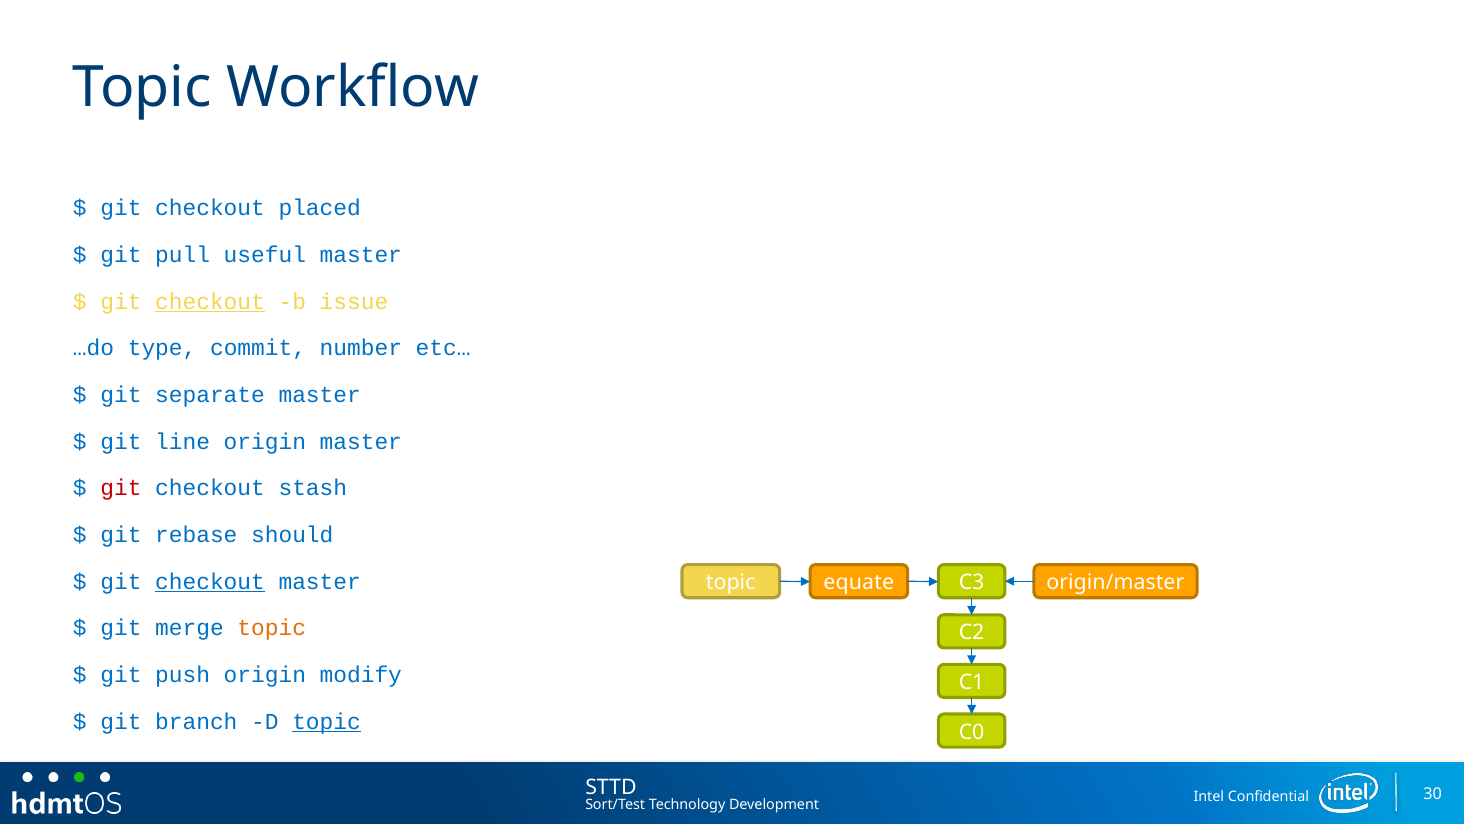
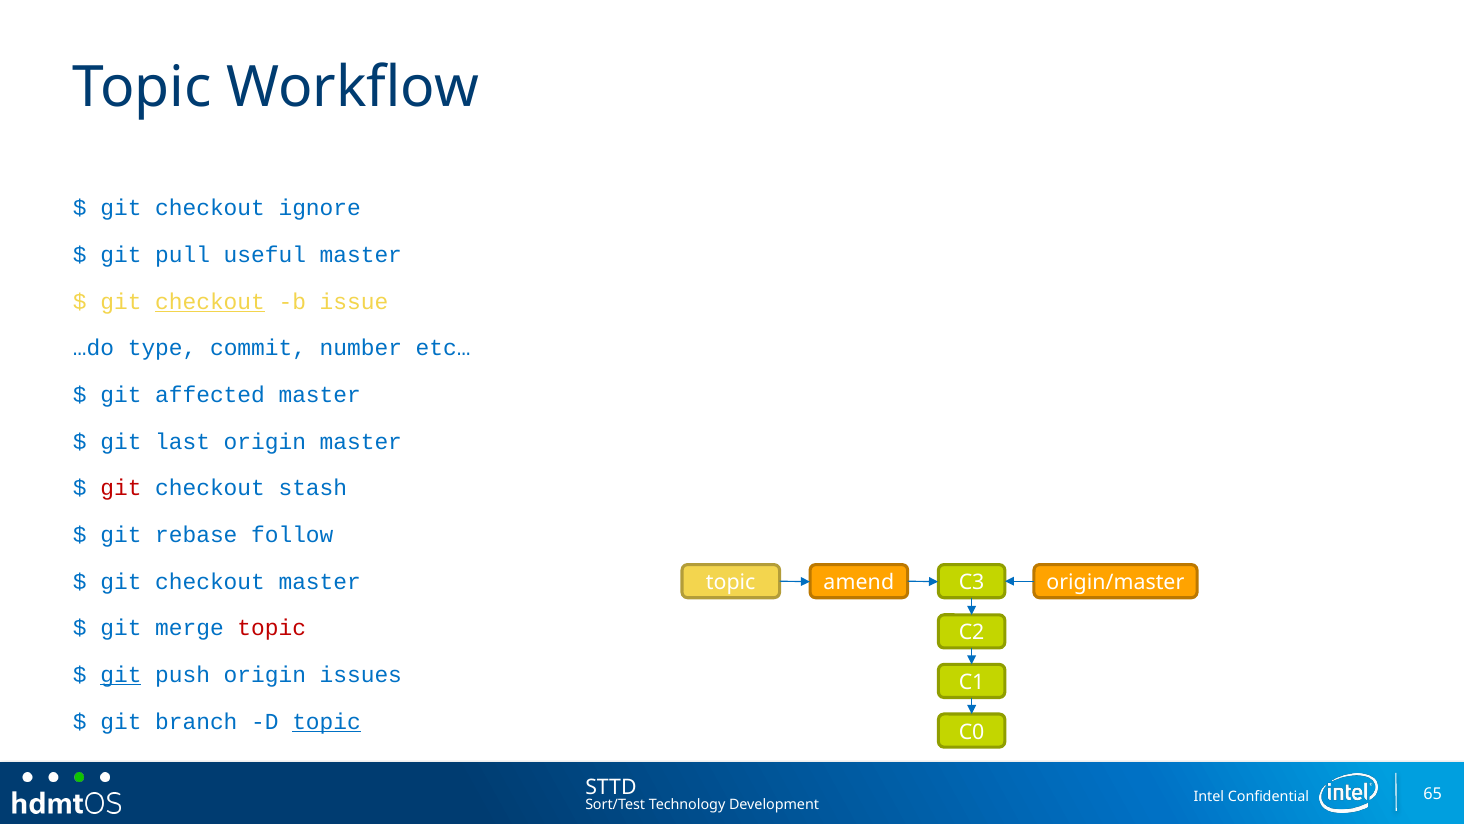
placed: placed -> ignore
separate: separate -> affected
line: line -> last
should: should -> follow
checkout at (210, 581) underline: present -> none
equate: equate -> amend
topic at (272, 628) colour: orange -> red
git at (121, 674) underline: none -> present
modify: modify -> issues
30: 30 -> 65
